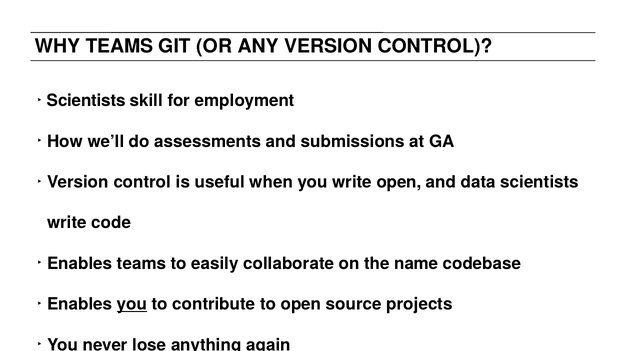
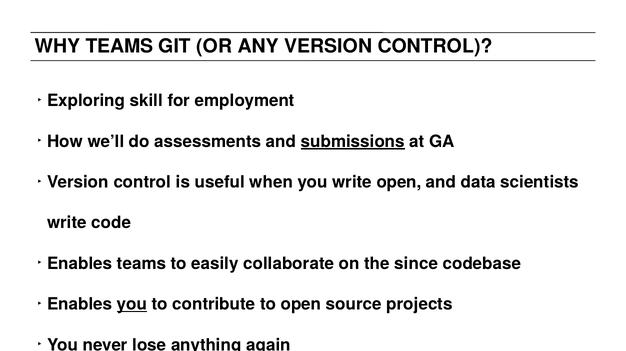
Scientists at (86, 101): Scientists -> Exploring
submissions underline: none -> present
name: name -> since
